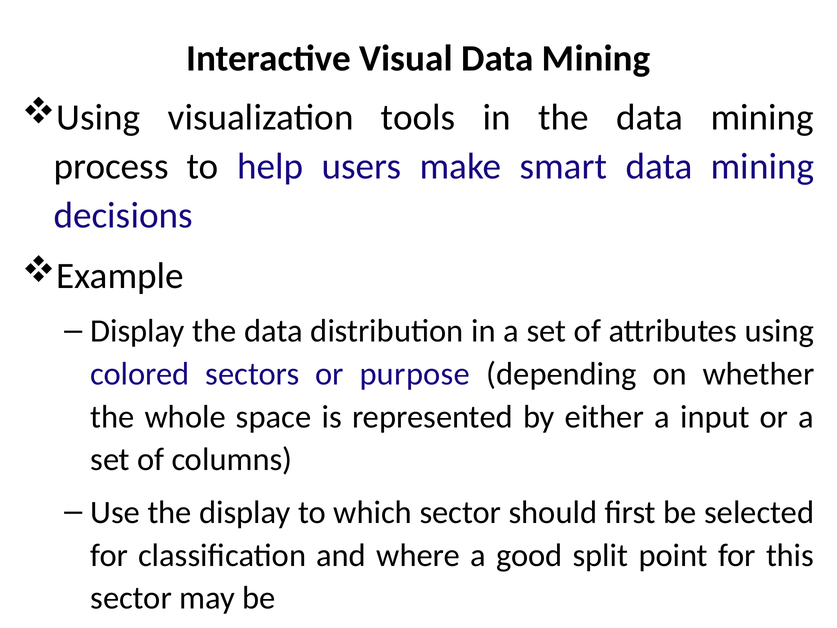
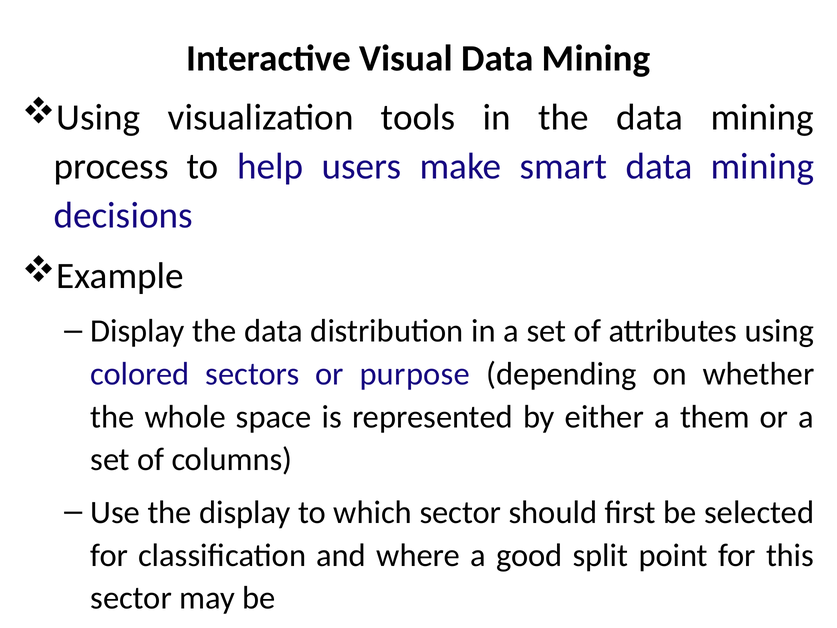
input: input -> them
